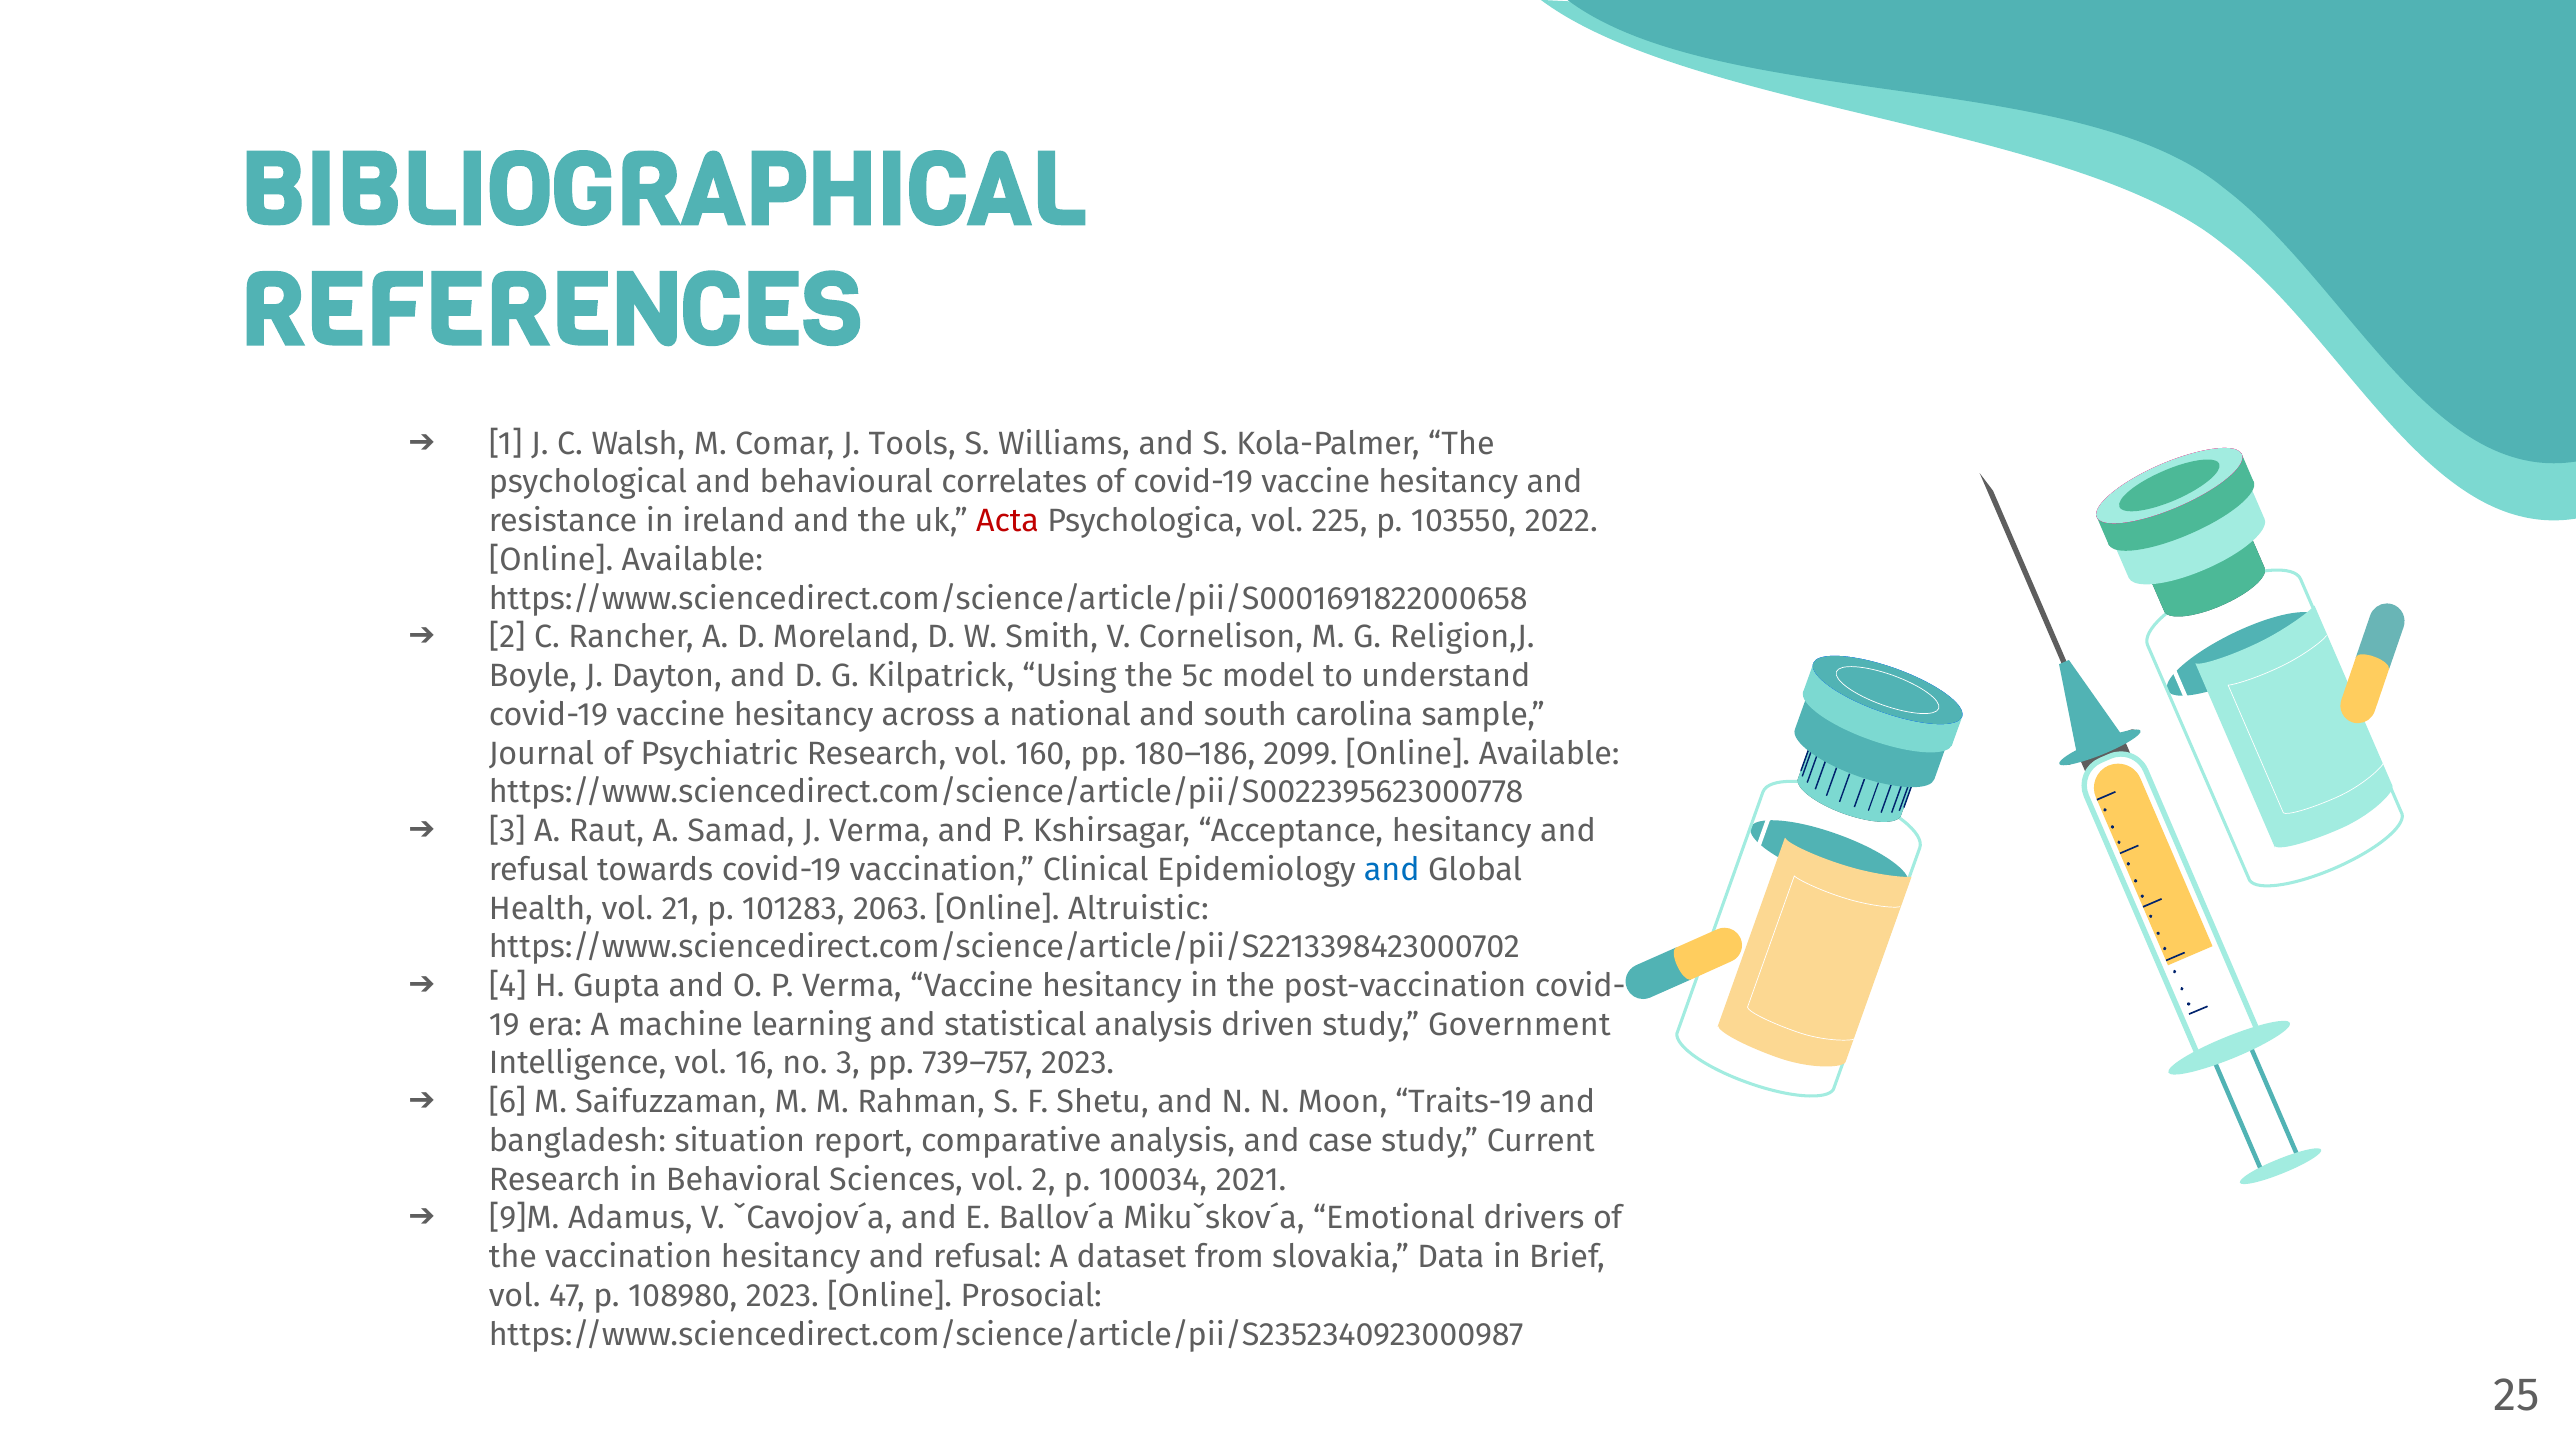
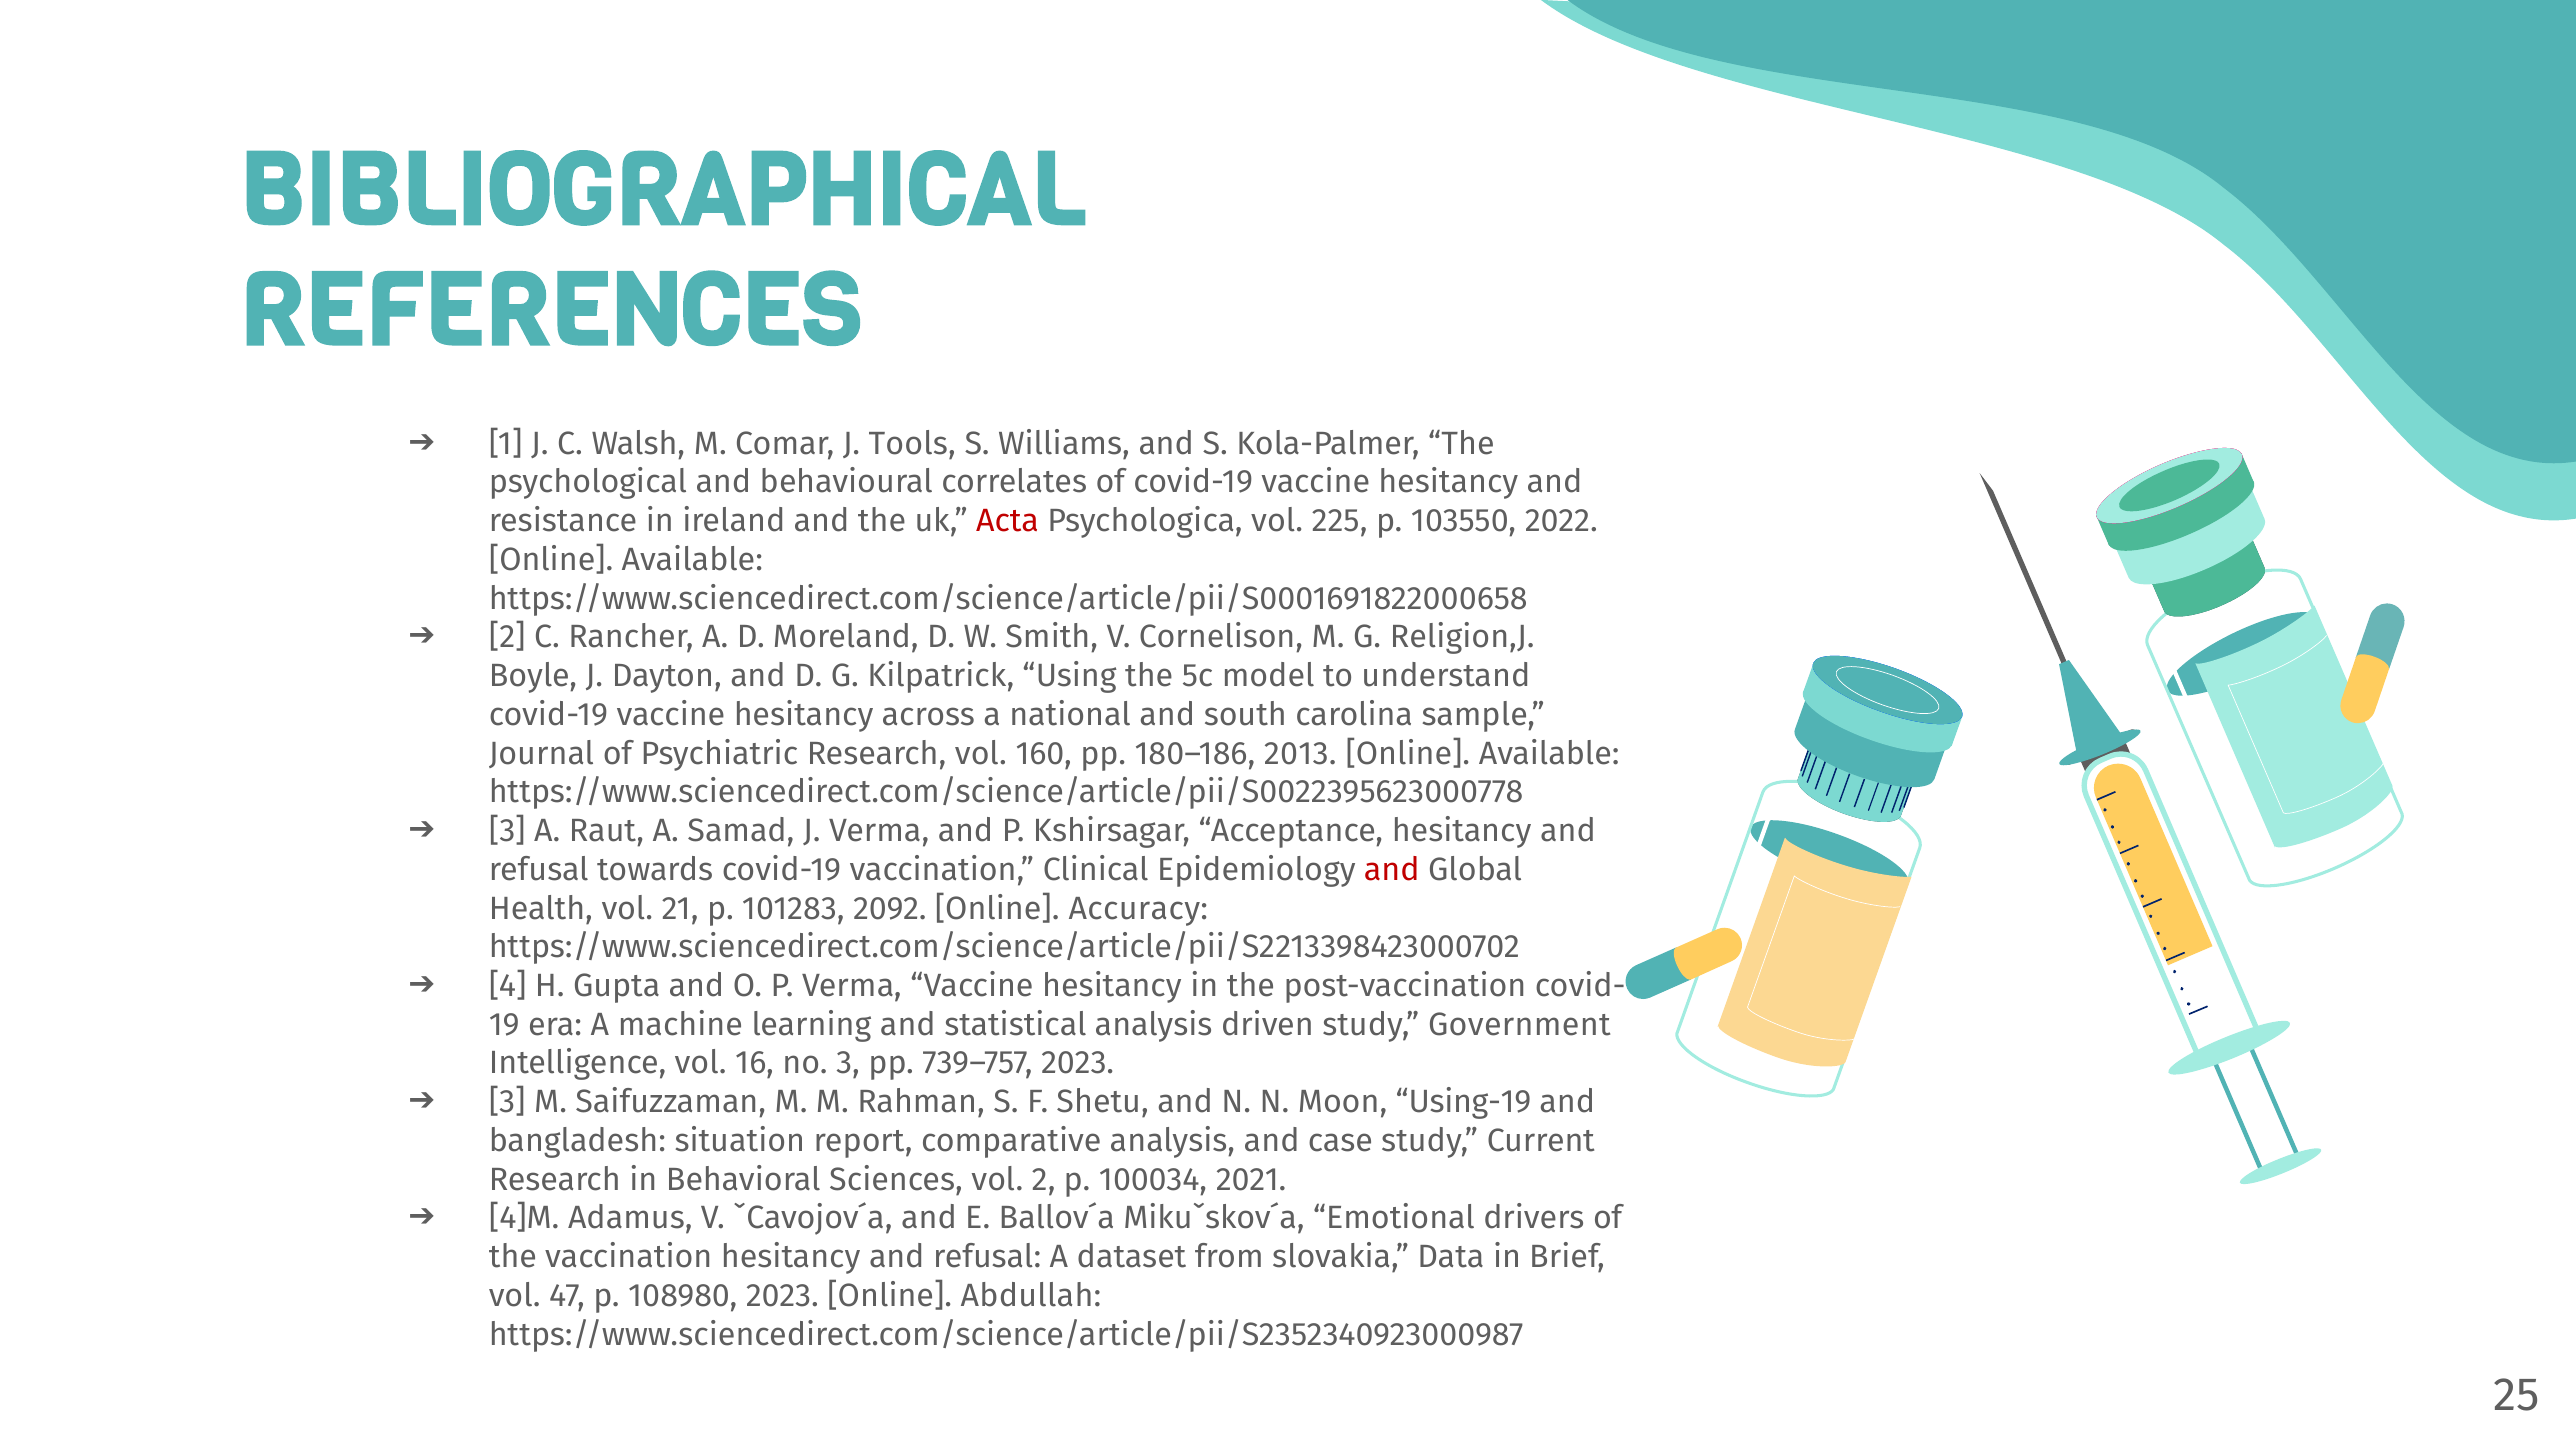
2099: 2099 -> 2013
and at (1392, 870) colour: blue -> red
2063: 2063 -> 2092
Altruistic: Altruistic -> Accuracy
6 at (507, 1102): 6 -> 3
Traits-19: Traits-19 -> Using-19
9]M: 9]M -> 4]M
Prosocial: Prosocial -> Abdullah
